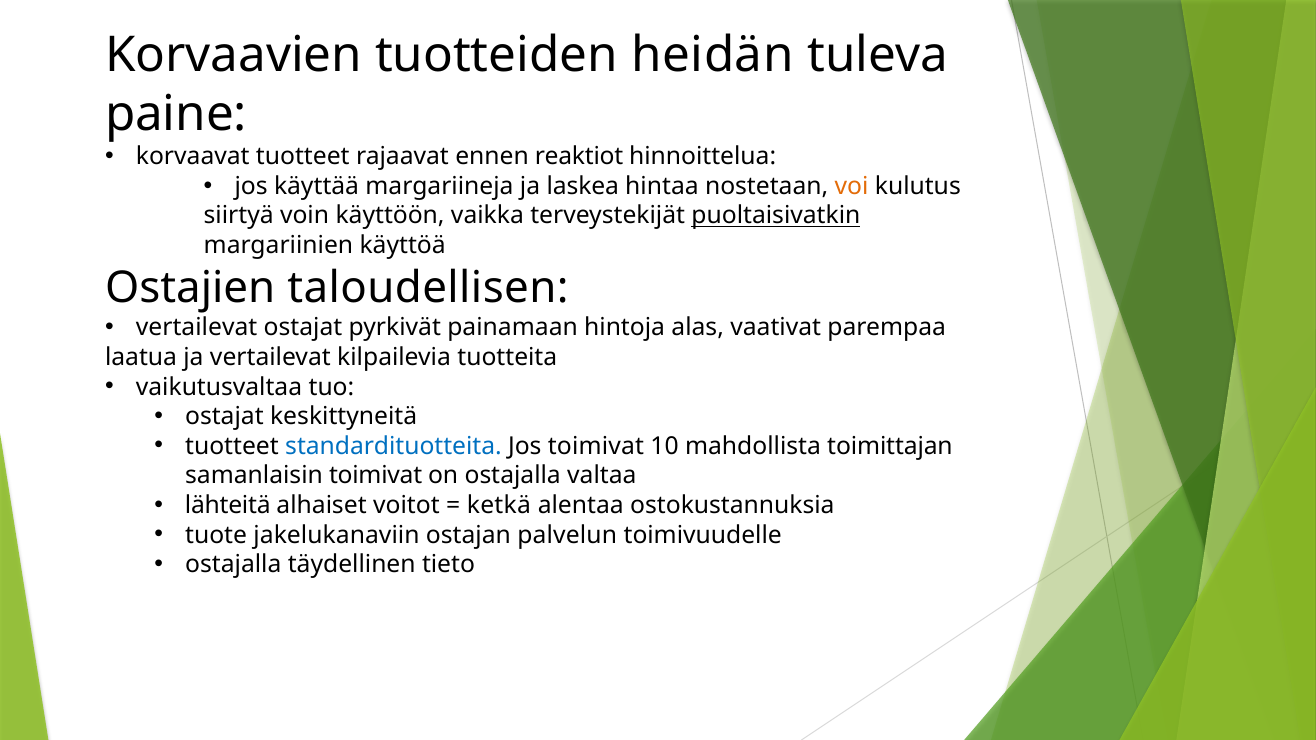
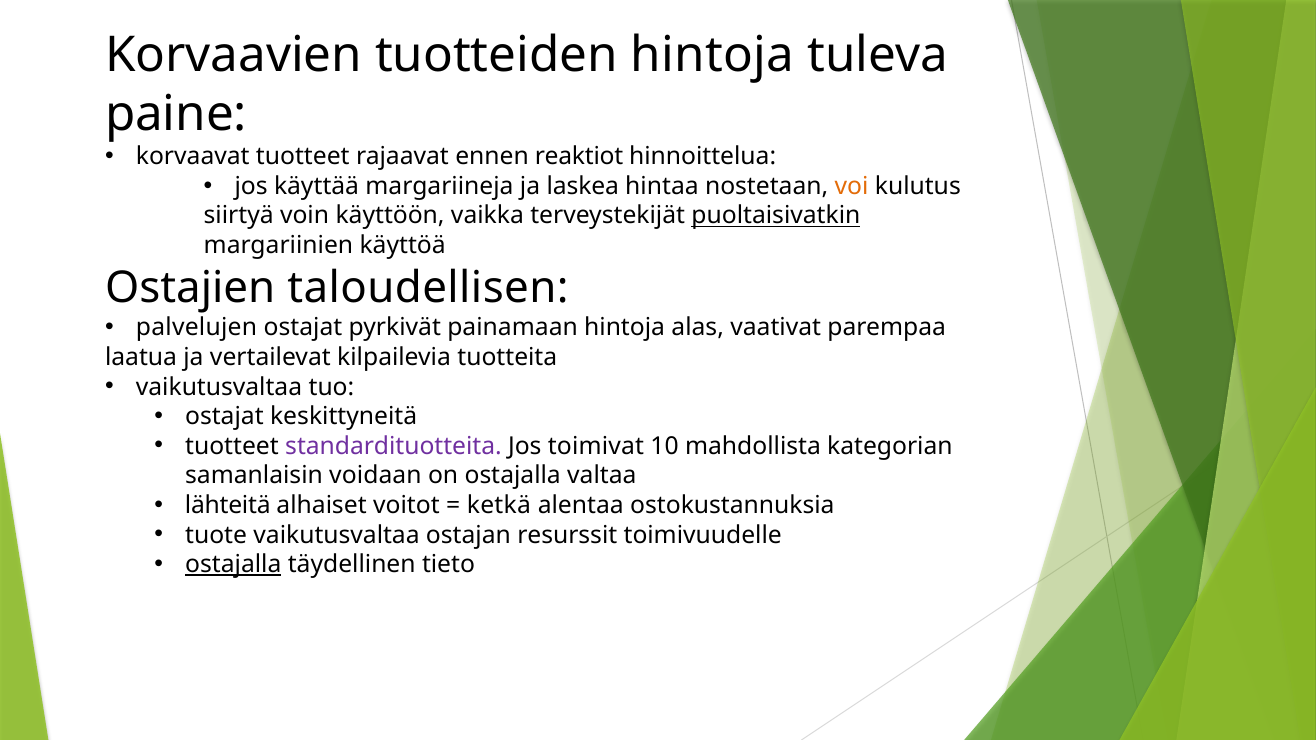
tuotteiden heidän: heidän -> hintoja
vertailevat at (197, 328): vertailevat -> palvelujen
standardituotteita colour: blue -> purple
toimittajan: toimittajan -> kategorian
samanlaisin toimivat: toimivat -> voidaan
tuote jakelukanaviin: jakelukanaviin -> vaikutusvaltaa
palvelun: palvelun -> resurssit
ostajalla at (233, 565) underline: none -> present
